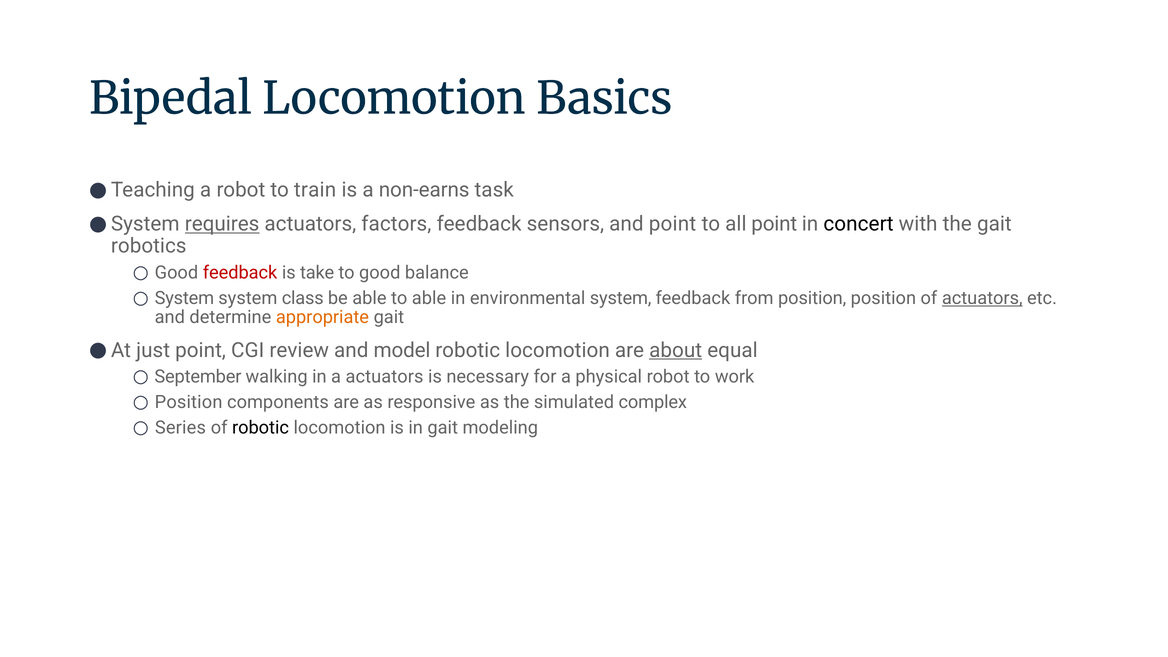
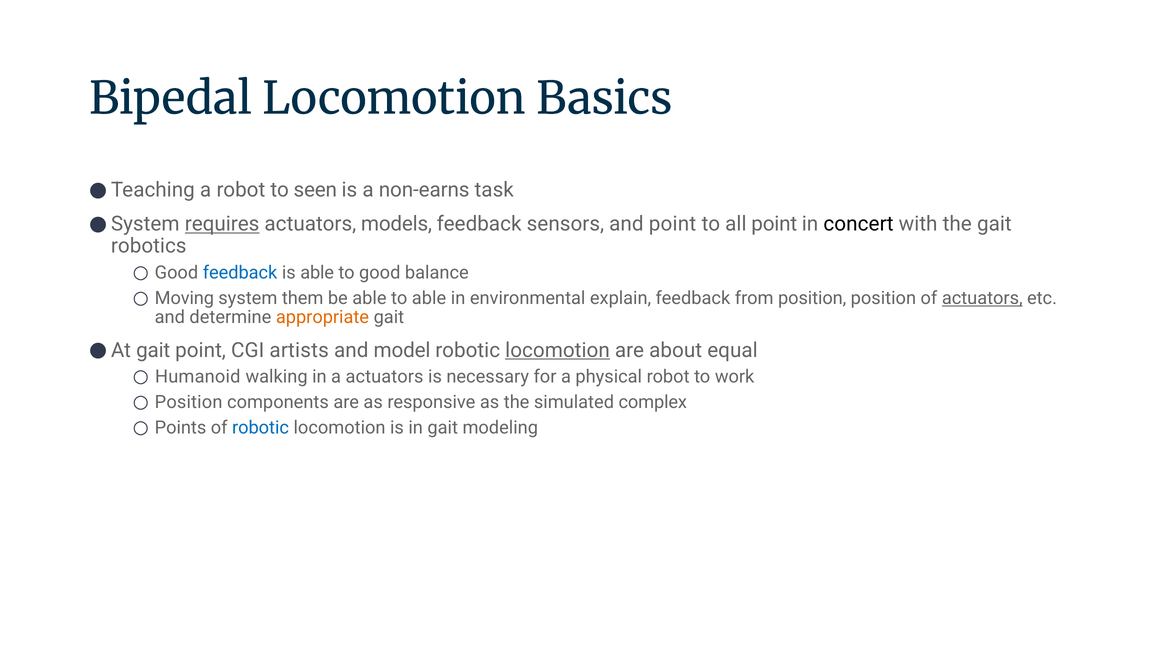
train: train -> seen
factors: factors -> models
feedback at (240, 273) colour: red -> blue
is take: take -> able
System at (184, 298): System -> Moving
class: class -> them
environmental system: system -> explain
just at (153, 350): just -> gait
review: review -> artists
locomotion at (558, 350) underline: none -> present
about underline: present -> none
September: September -> Humanoid
Series: Series -> Points
robotic at (260, 428) colour: black -> blue
